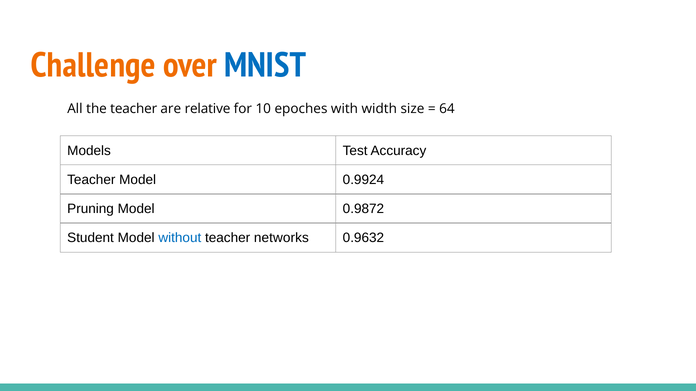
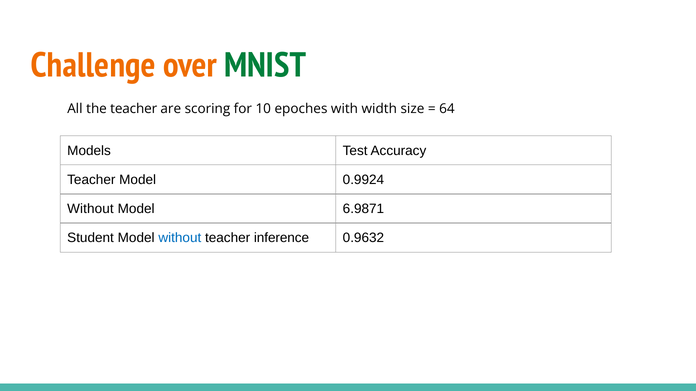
MNIST colour: blue -> green
relative: relative -> scoring
Pruning at (91, 209): Pruning -> Without
0.9872: 0.9872 -> 6.9871
networks: networks -> inference
